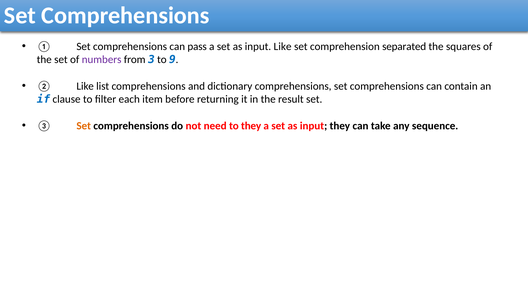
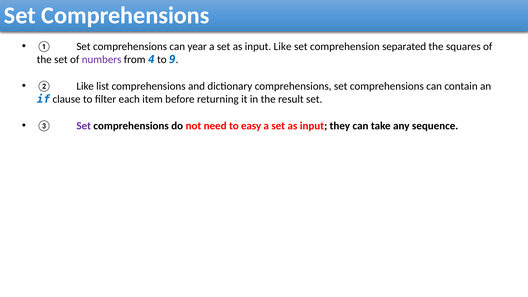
pass: pass -> year
3: 3 -> 4
Set at (84, 126) colour: orange -> purple
to they: they -> easy
